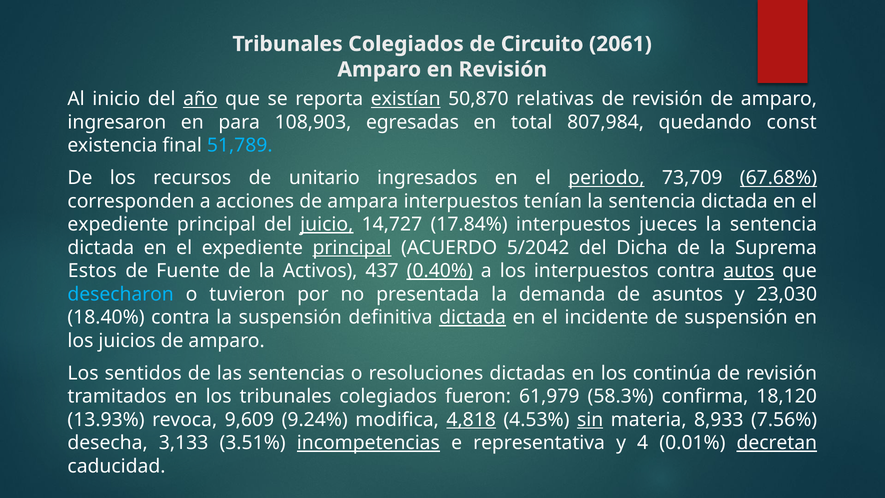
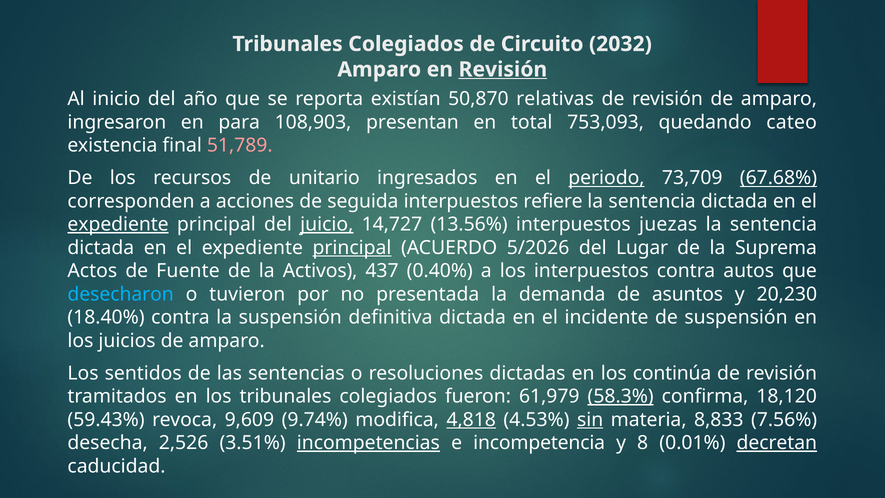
2061: 2061 -> 2032
Revisión at (503, 69) underline: none -> present
año underline: present -> none
existían underline: present -> none
egresadas: egresadas -> presentan
807,984: 807,984 -> 753,093
const: const -> cateo
51,789 colour: light blue -> pink
ampara: ampara -> seguida
tenían: tenían -> refiere
expediente at (118, 224) underline: none -> present
17.84%: 17.84% -> 13.56%
jueces: jueces -> juezas
5/2042: 5/2042 -> 5/2026
Dicha: Dicha -> Lugar
Estos: Estos -> Actos
0.40% underline: present -> none
autos underline: present -> none
23,030: 23,030 -> 20,230
dictada at (473, 317) underline: present -> none
58.3% underline: none -> present
13.93%: 13.93% -> 59.43%
9.24%: 9.24% -> 9.74%
8,933: 8,933 -> 8,833
3,133: 3,133 -> 2,526
representativa: representativa -> incompetencia
4: 4 -> 8
